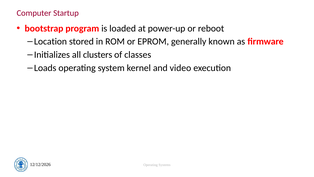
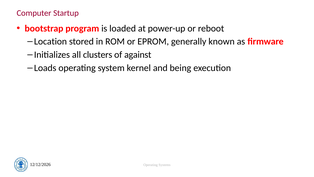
classes: classes -> against
video: video -> being
